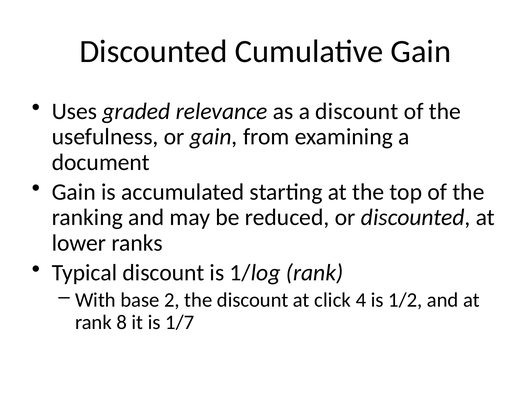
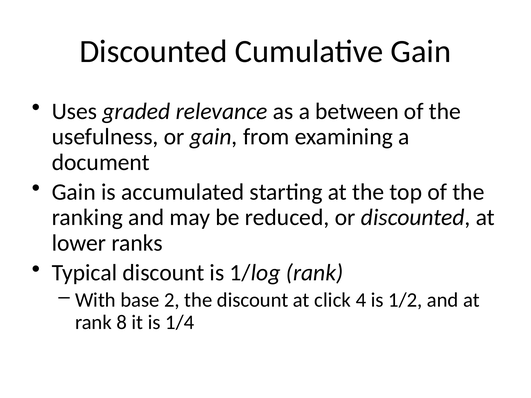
a discount: discount -> between
1/7: 1/7 -> 1/4
